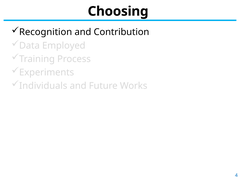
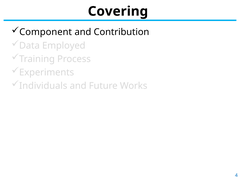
Choosing: Choosing -> Covering
Recognition: Recognition -> Component
